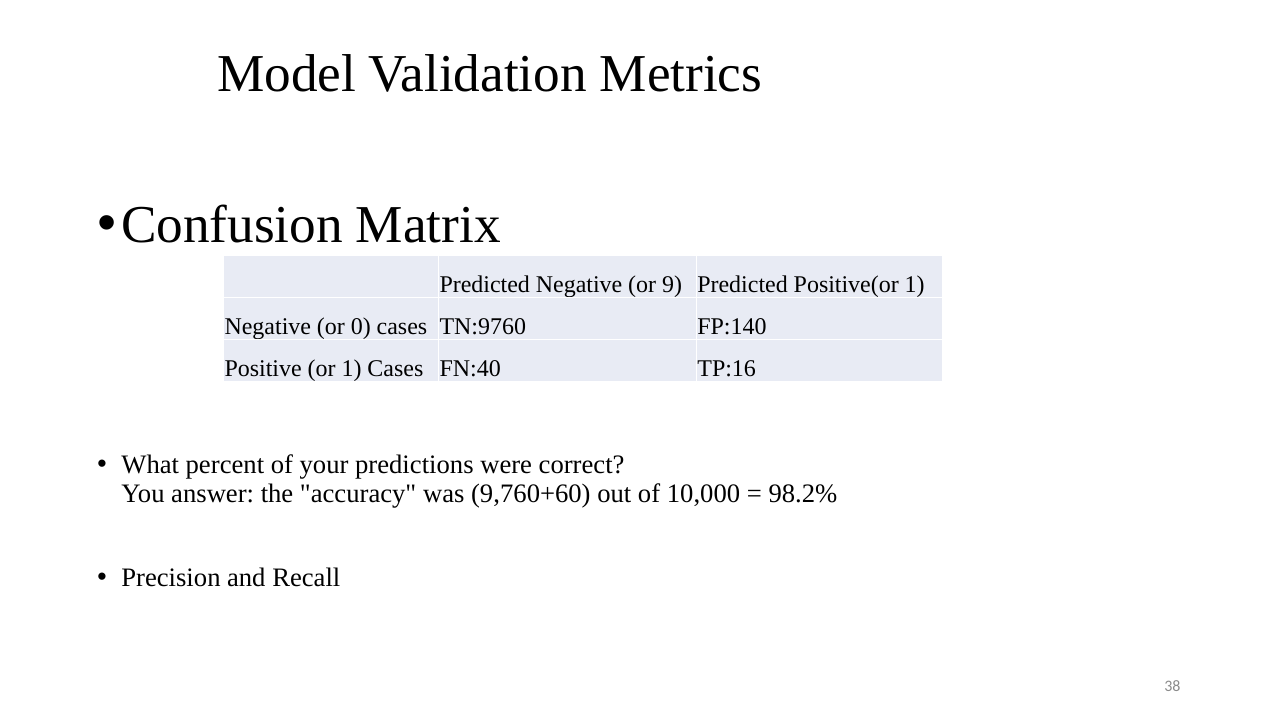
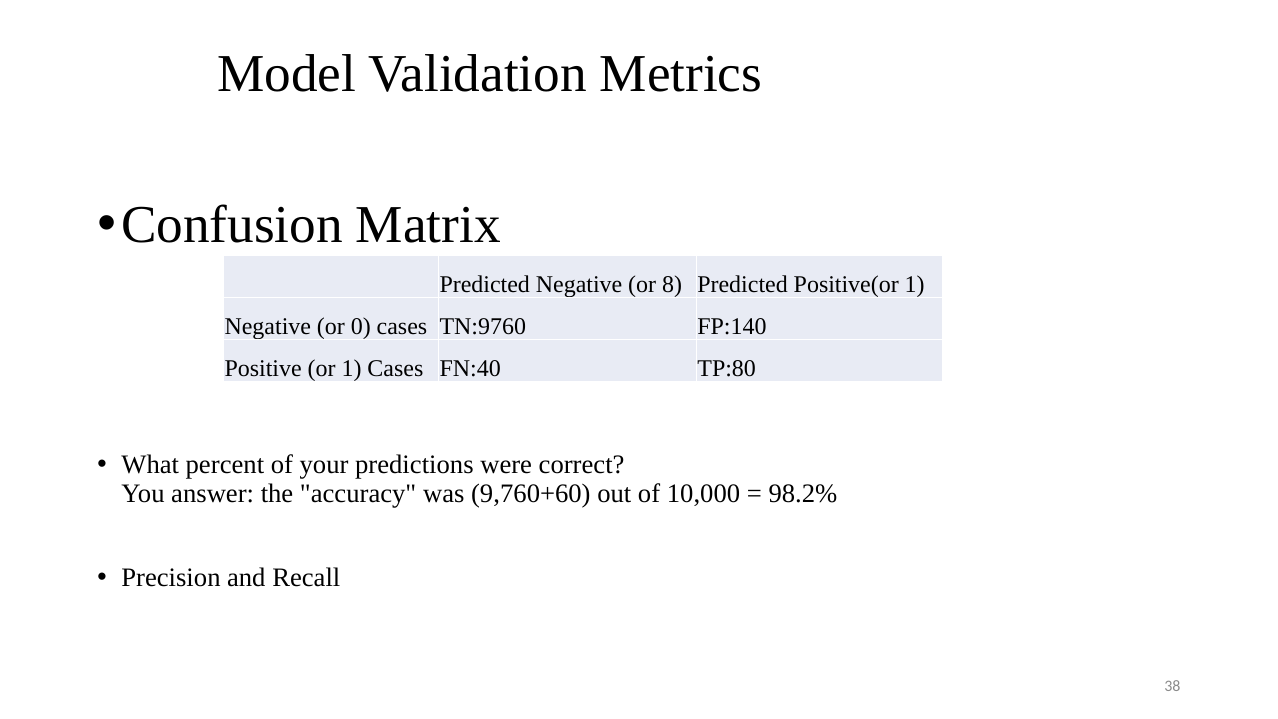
9: 9 -> 8
TP:16: TP:16 -> TP:80
